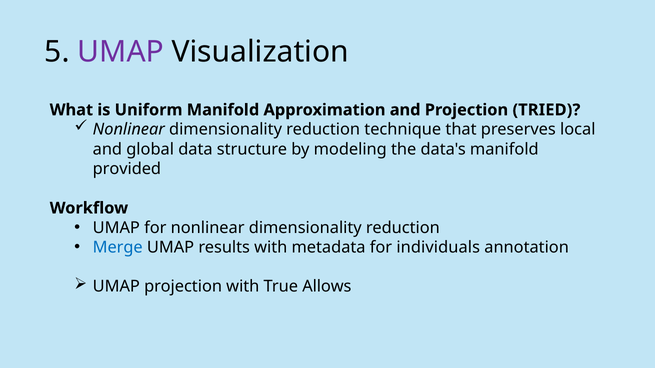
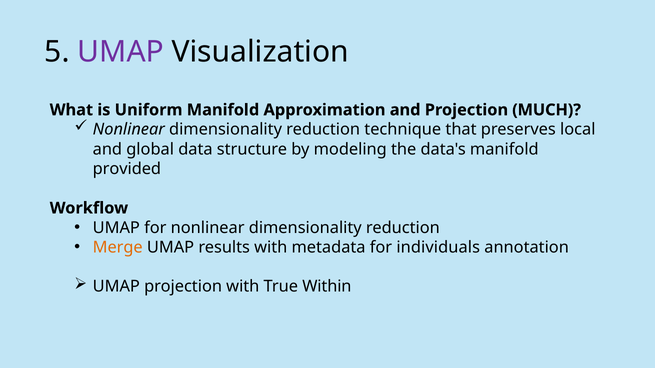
TRIED: TRIED -> MUCH
Merge colour: blue -> orange
Allows: Allows -> Within
